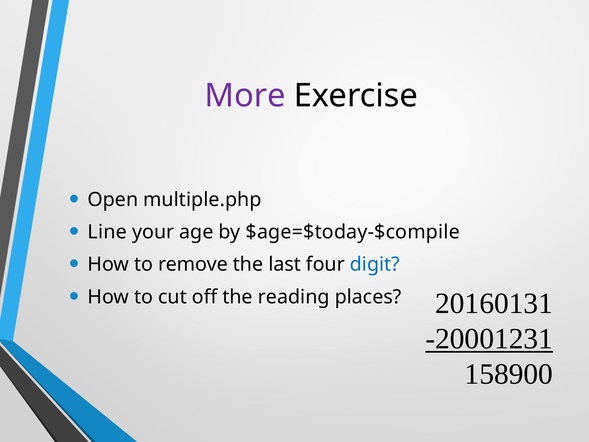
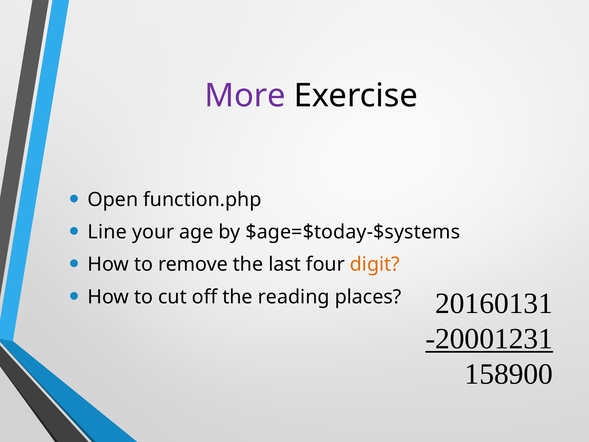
multiple.php: multiple.php -> function.php
$age=$today-$compile: $age=$today-$compile -> $age=$today-$systems
digit colour: blue -> orange
